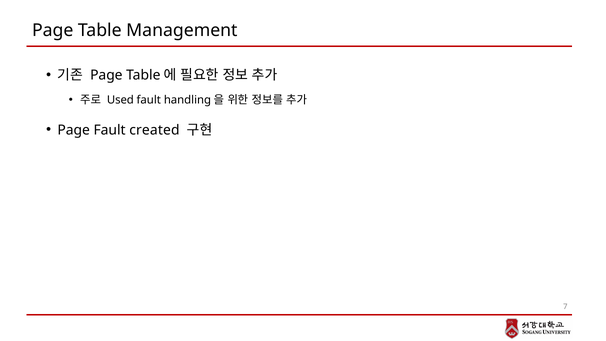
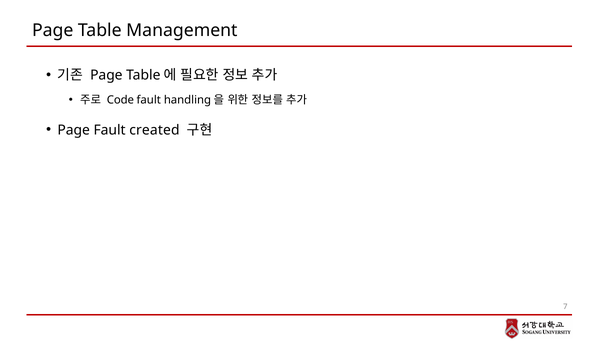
Used: Used -> Code
